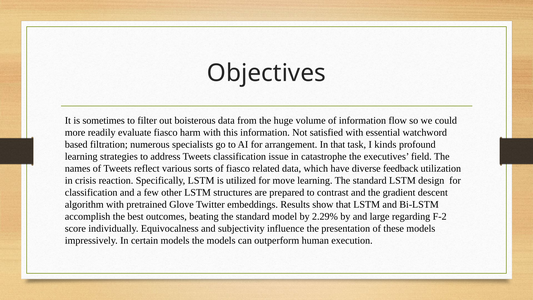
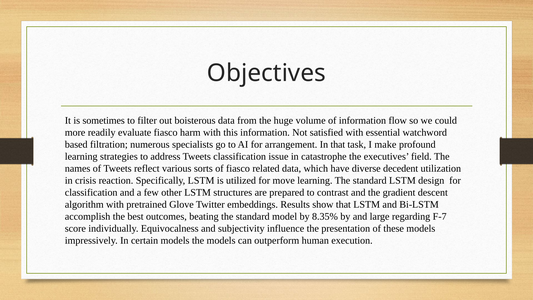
kinds: kinds -> make
feedback: feedback -> decedent
2.29%: 2.29% -> 8.35%
F-2: F-2 -> F-7
